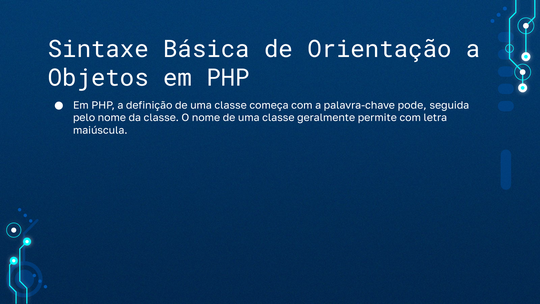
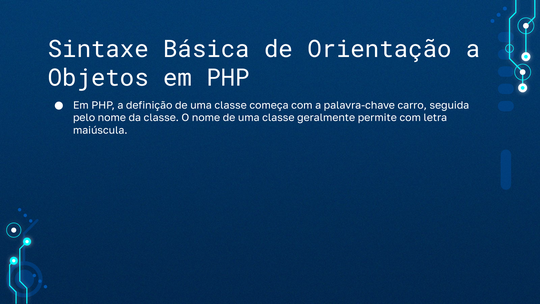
pode: pode -> carro
